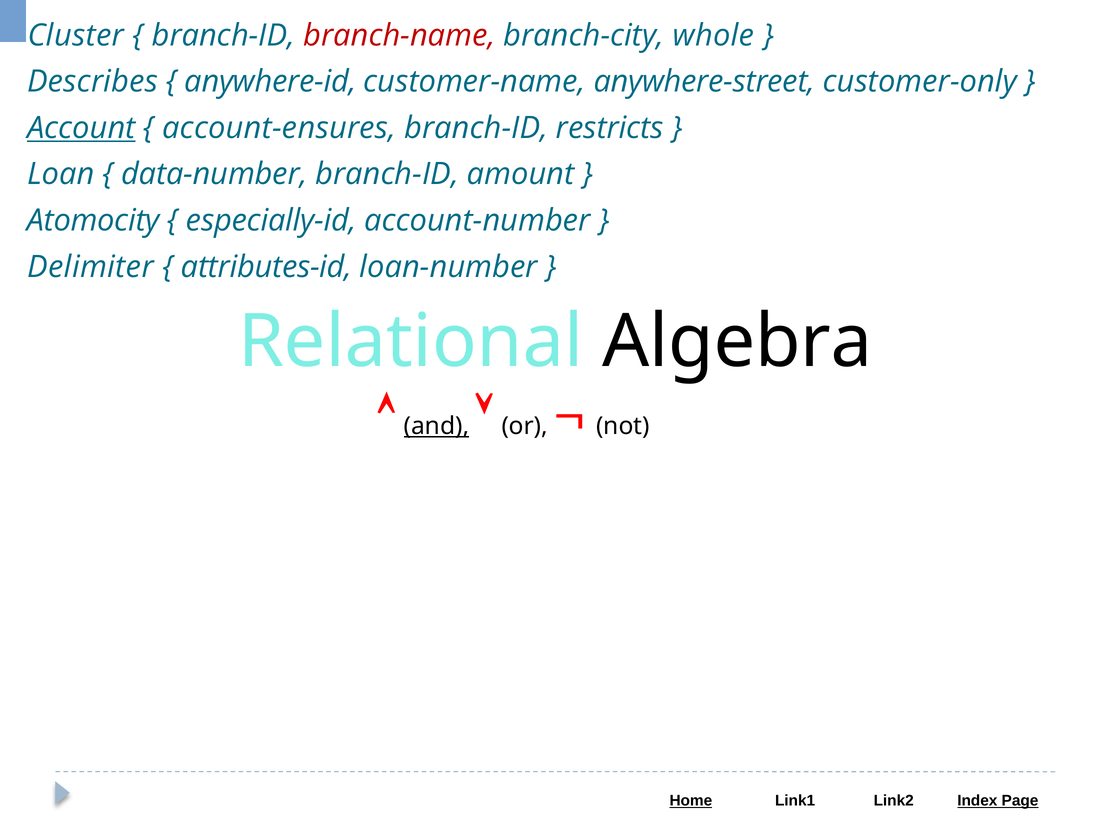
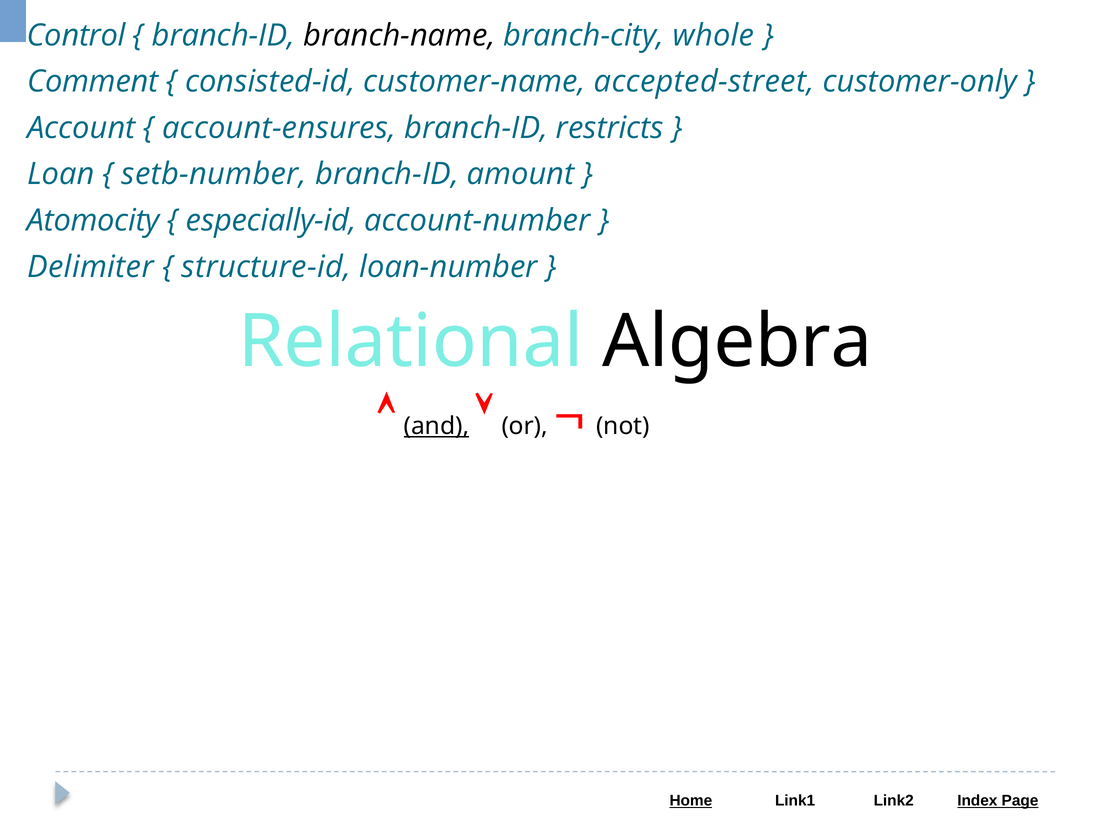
Cluster: Cluster -> Control
branch-name colour: red -> black
Describes: Describes -> Comment
anywhere-id: anywhere-id -> consisted-id
anywhere-street: anywhere-street -> accepted-street
Account underline: present -> none
data-number: data-number -> setb-number
attributes-id: attributes-id -> structure-id
